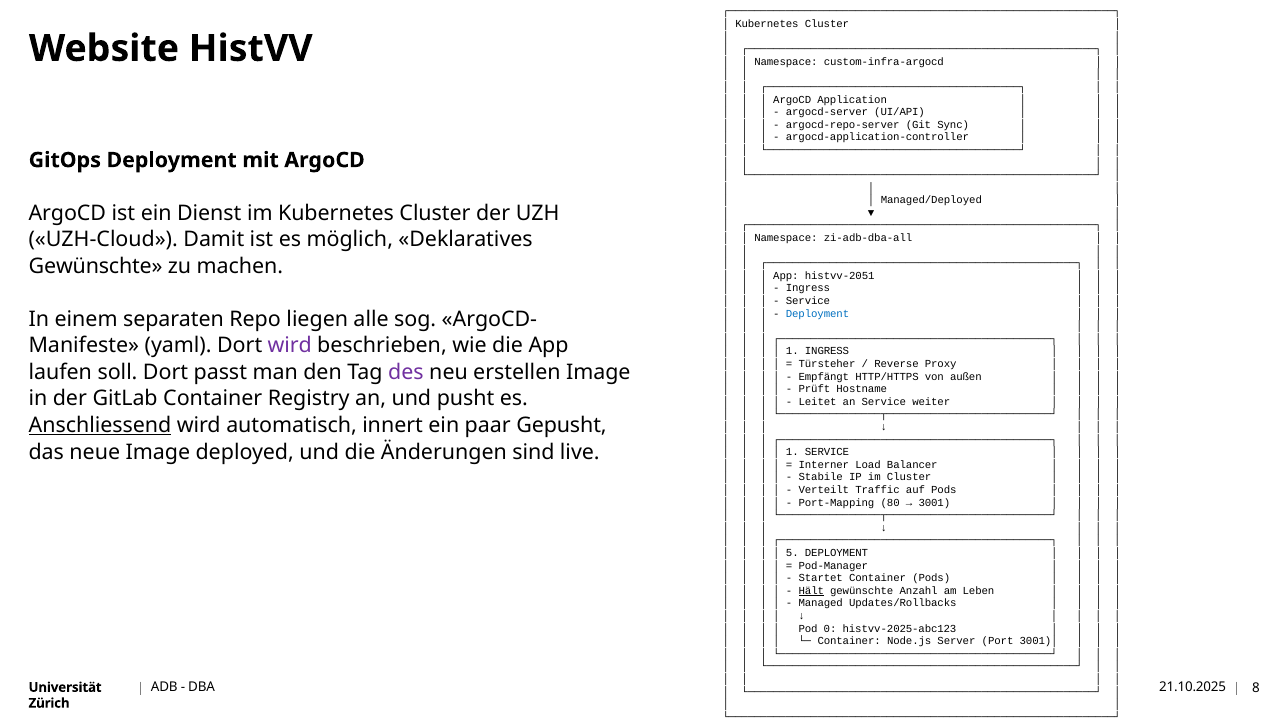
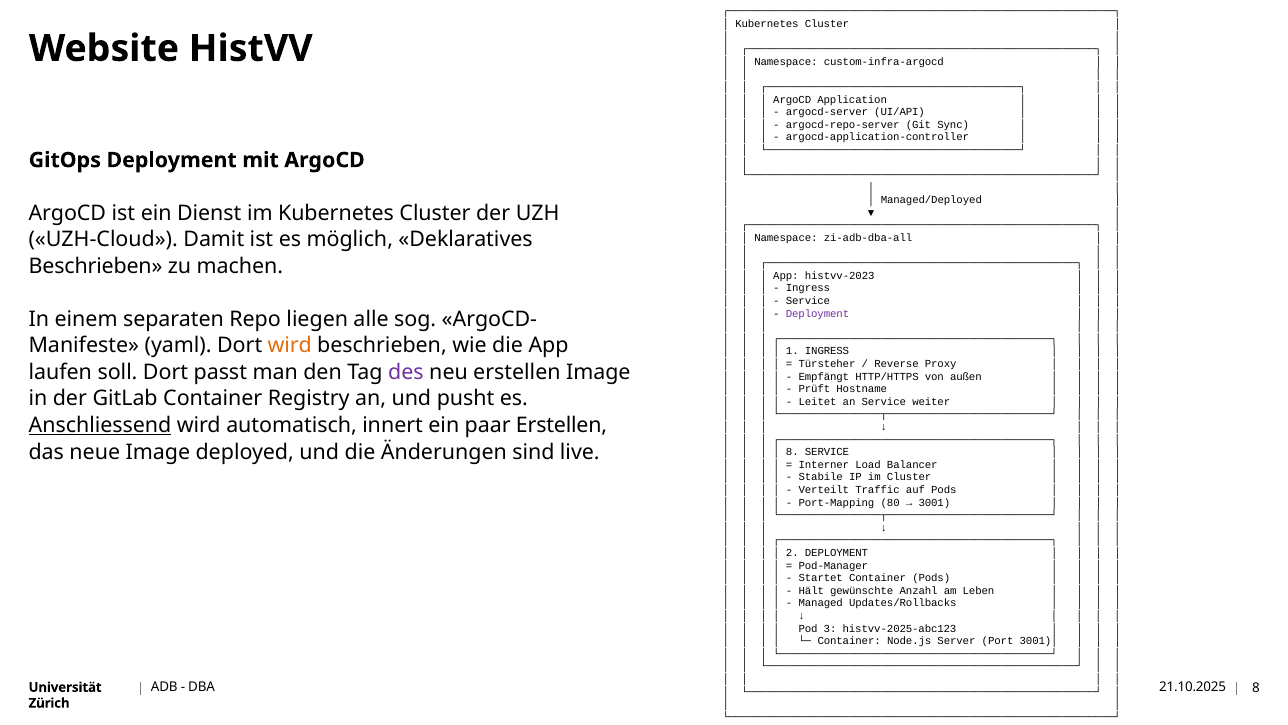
Gewünschte at (96, 266): Gewünschte -> Beschrieben
histvv-2051: histvv-2051 -> histvv-2023
Deployment at (818, 313) colour: blue -> purple
wird at (290, 346) colour: purple -> orange
paar Gepusht: Gepusht -> Erstellen
1 at (792, 452): 1 -> 8
5: 5 -> 2
Hält underline: present -> none
0: 0 -> 3
